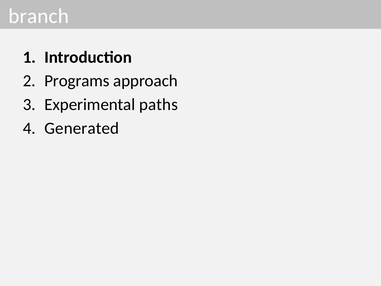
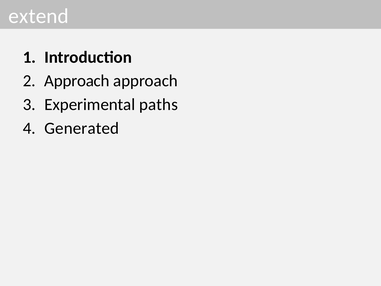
branch: branch -> extend
Programs at (77, 81): Programs -> Approach
